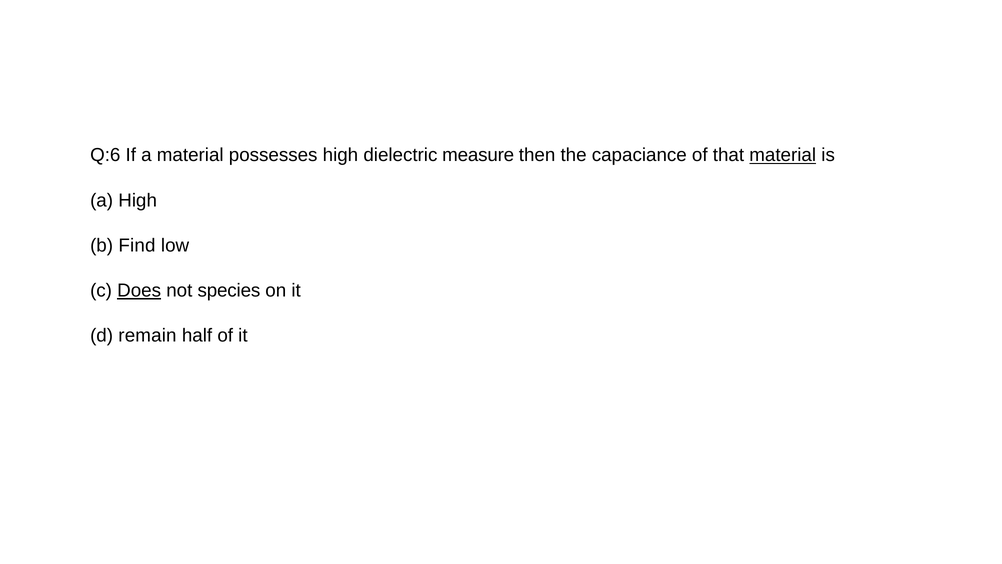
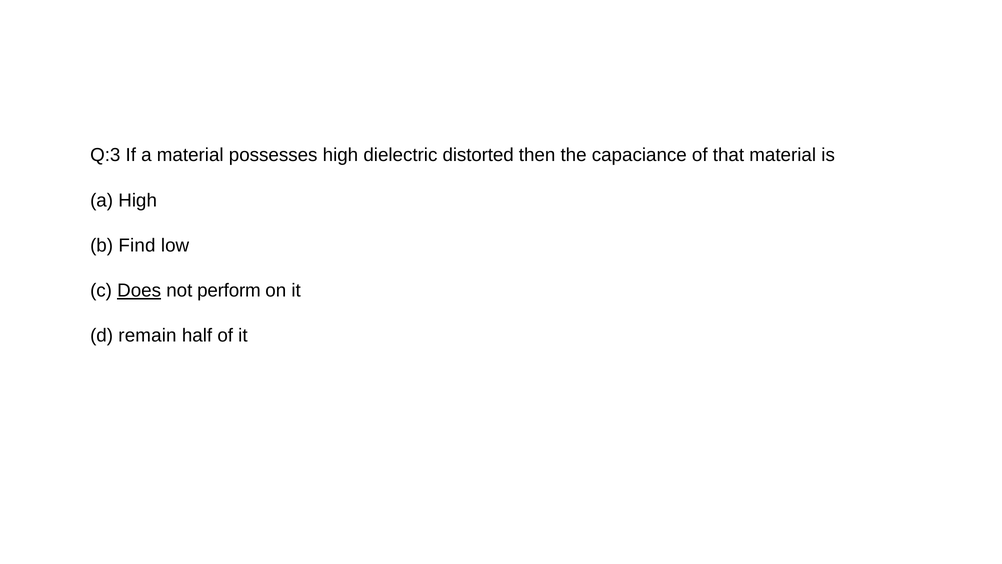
Q:6: Q:6 -> Q:3
measure: measure -> distorted
material at (783, 155) underline: present -> none
species: species -> perform
